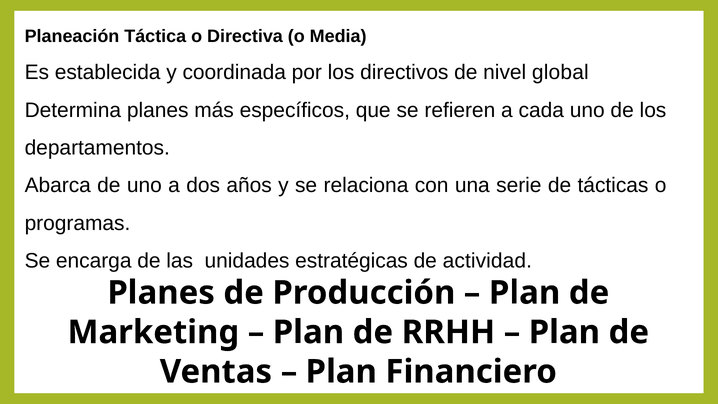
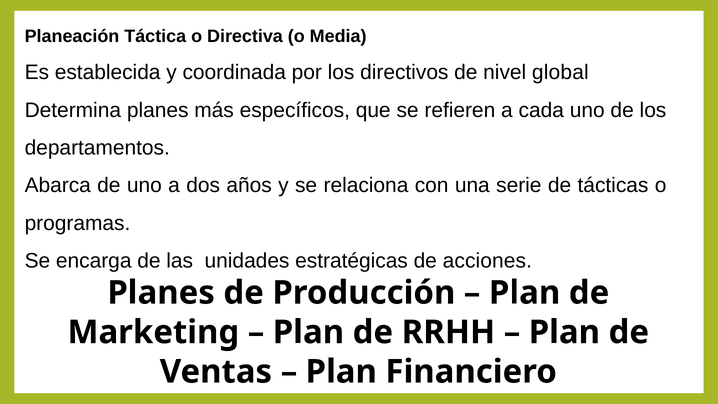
actividad: actividad -> acciones
